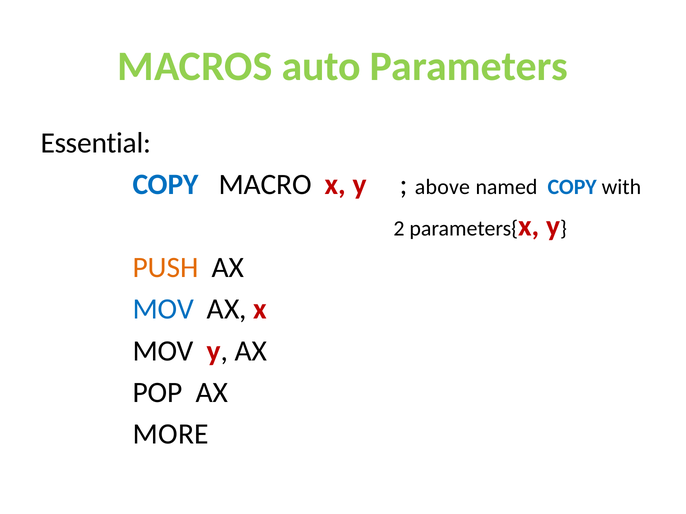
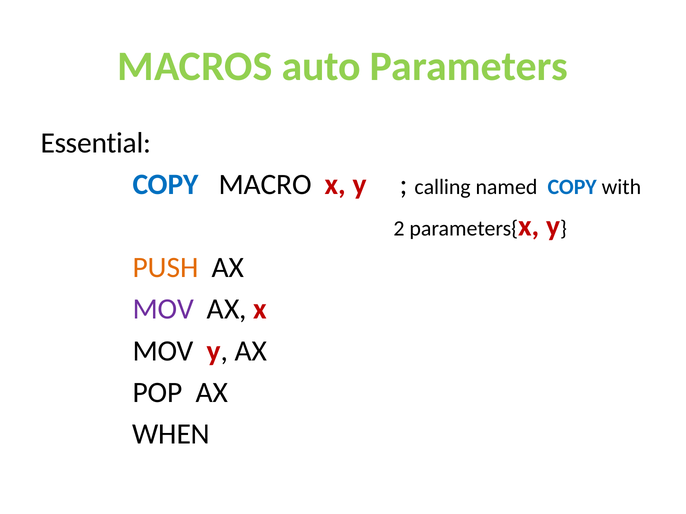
above: above -> calling
MOV at (163, 310) colour: blue -> purple
MORE: MORE -> WHEN
